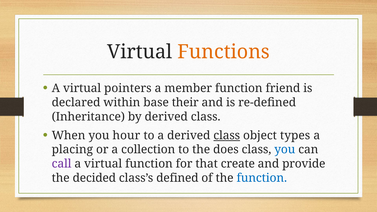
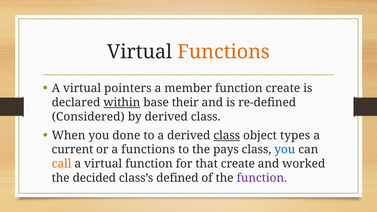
function friend: friend -> create
within underline: none -> present
Inheritance: Inheritance -> Considered
hour: hour -> done
placing: placing -> current
a collection: collection -> functions
does: does -> pays
call colour: purple -> orange
provide: provide -> worked
function at (262, 178) colour: blue -> purple
